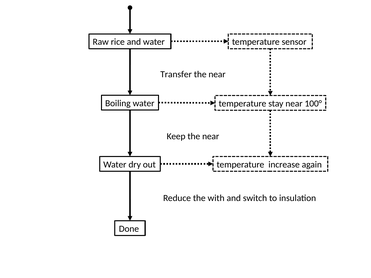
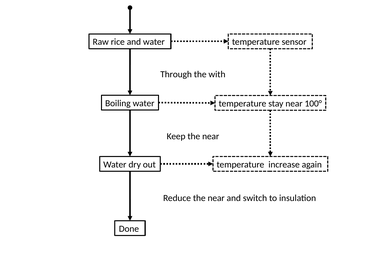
Transfer: Transfer -> Through
near at (217, 74): near -> with
Reduce the with: with -> near
